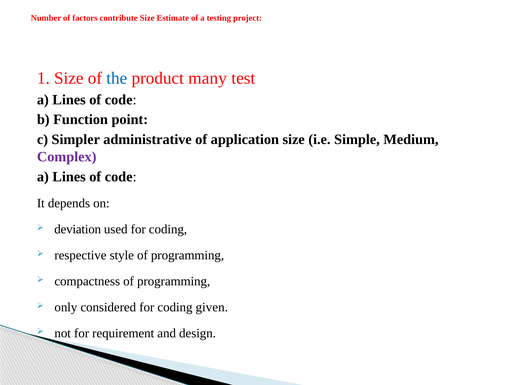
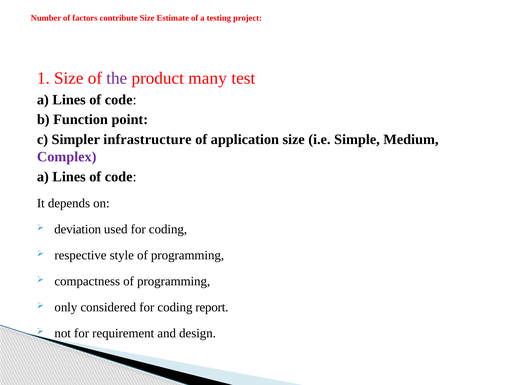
the colour: blue -> purple
administrative: administrative -> infrastructure
given: given -> report
